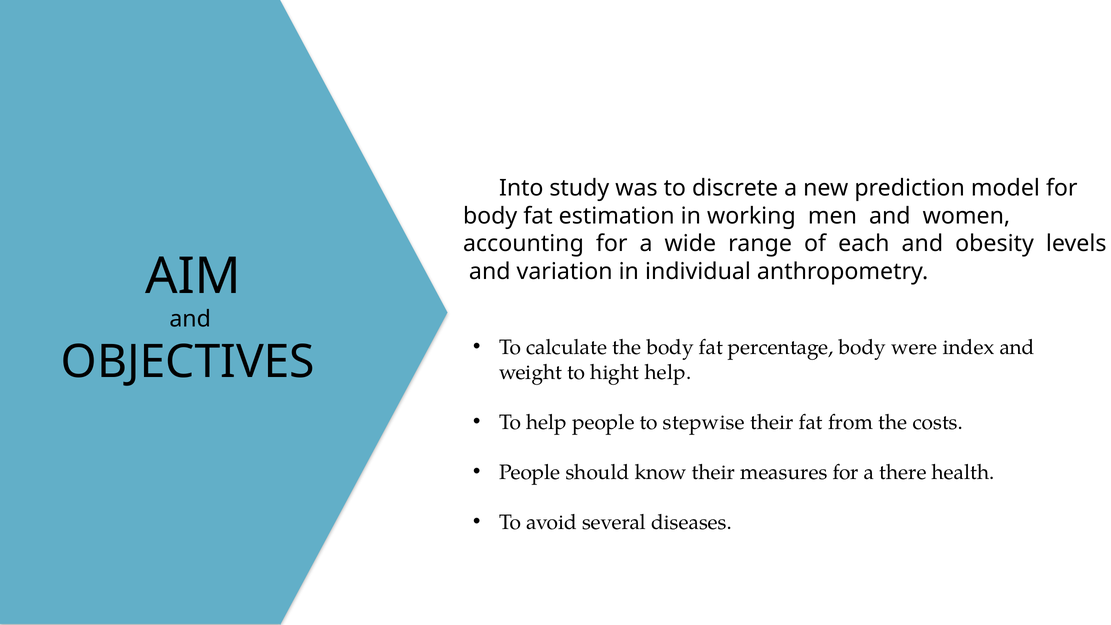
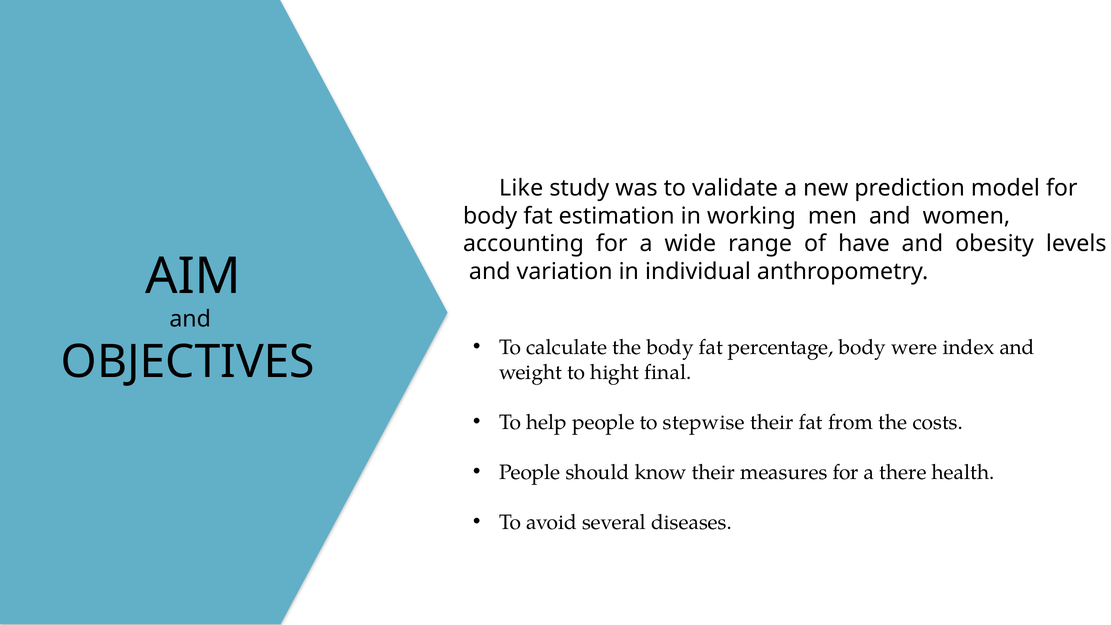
Into: Into -> Like
discrete: discrete -> validate
each: each -> have
hight help: help -> final
